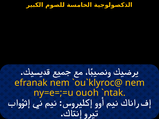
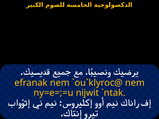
ouoh: ouoh -> nijwit
